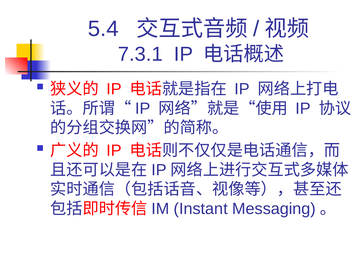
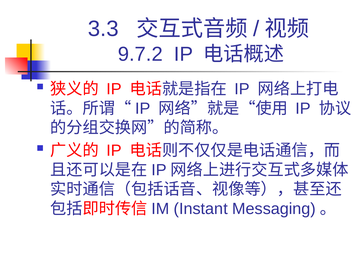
5.4: 5.4 -> 3.3
7.3.1: 7.3.1 -> 9.7.2
